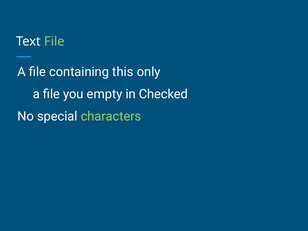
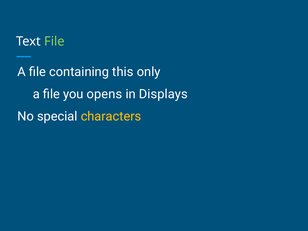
empty: empty -> opens
Checked: Checked -> Displays
characters colour: light green -> yellow
